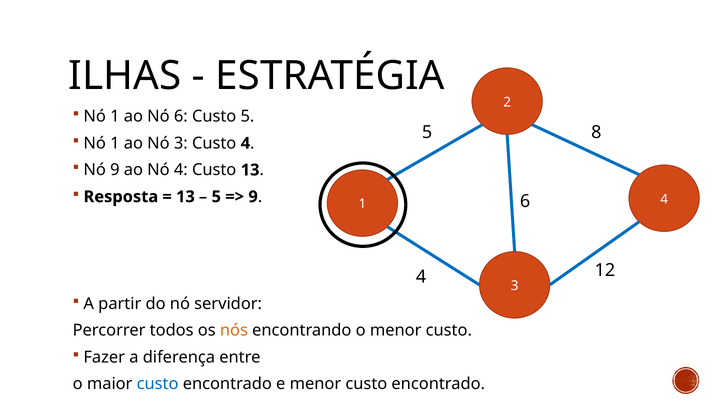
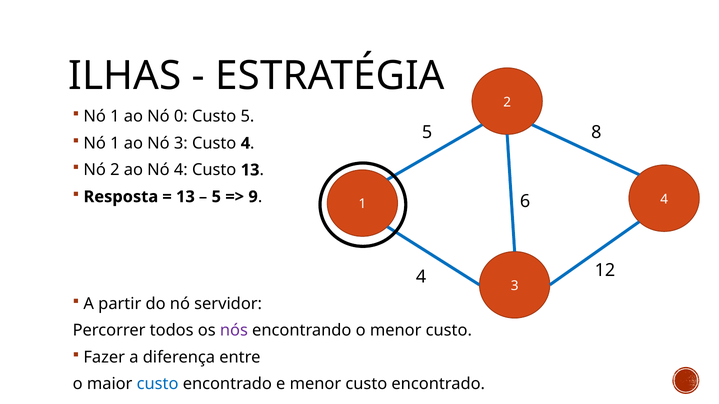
Nó 6: 6 -> 0
Nó 9: 9 -> 2
nós colour: orange -> purple
